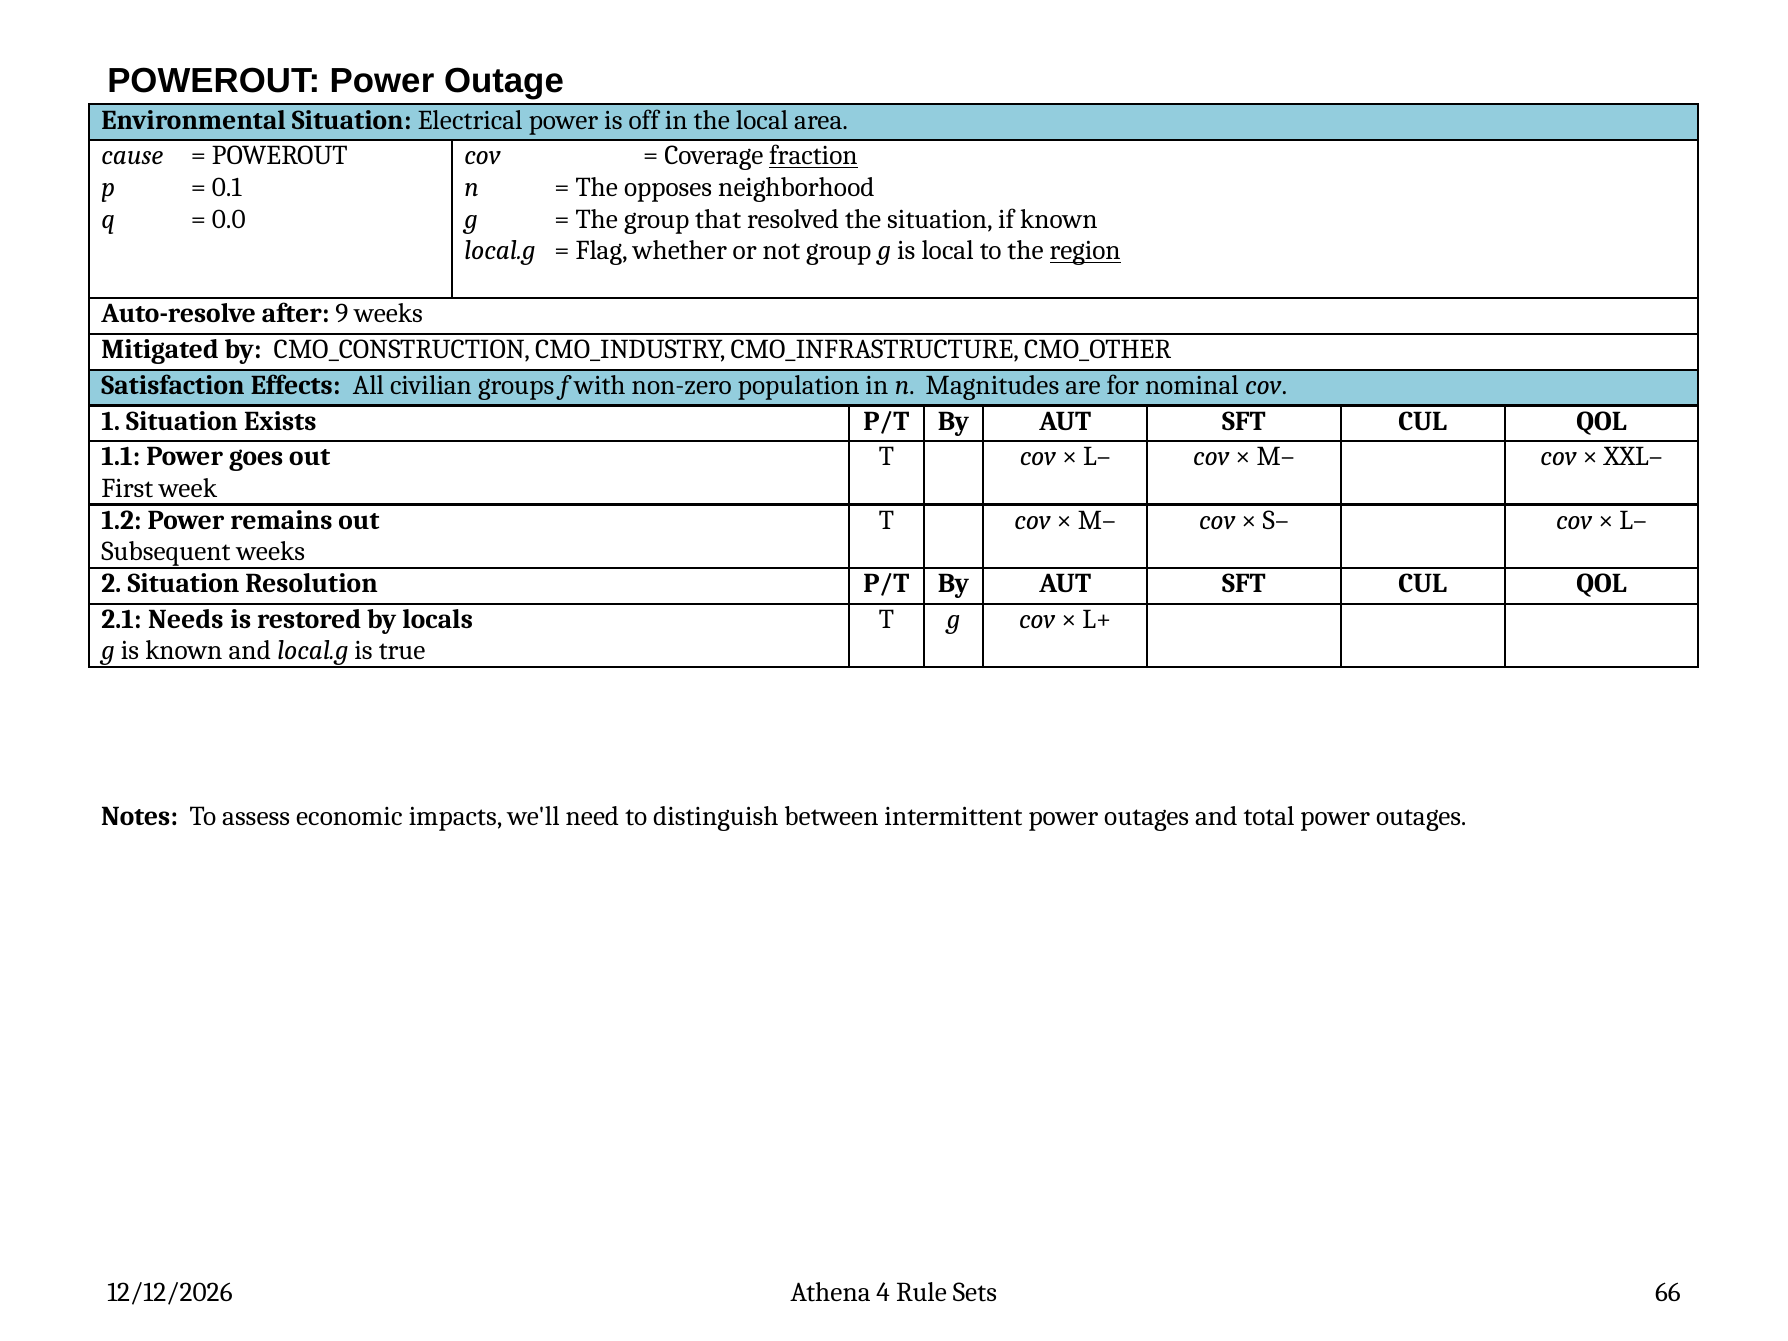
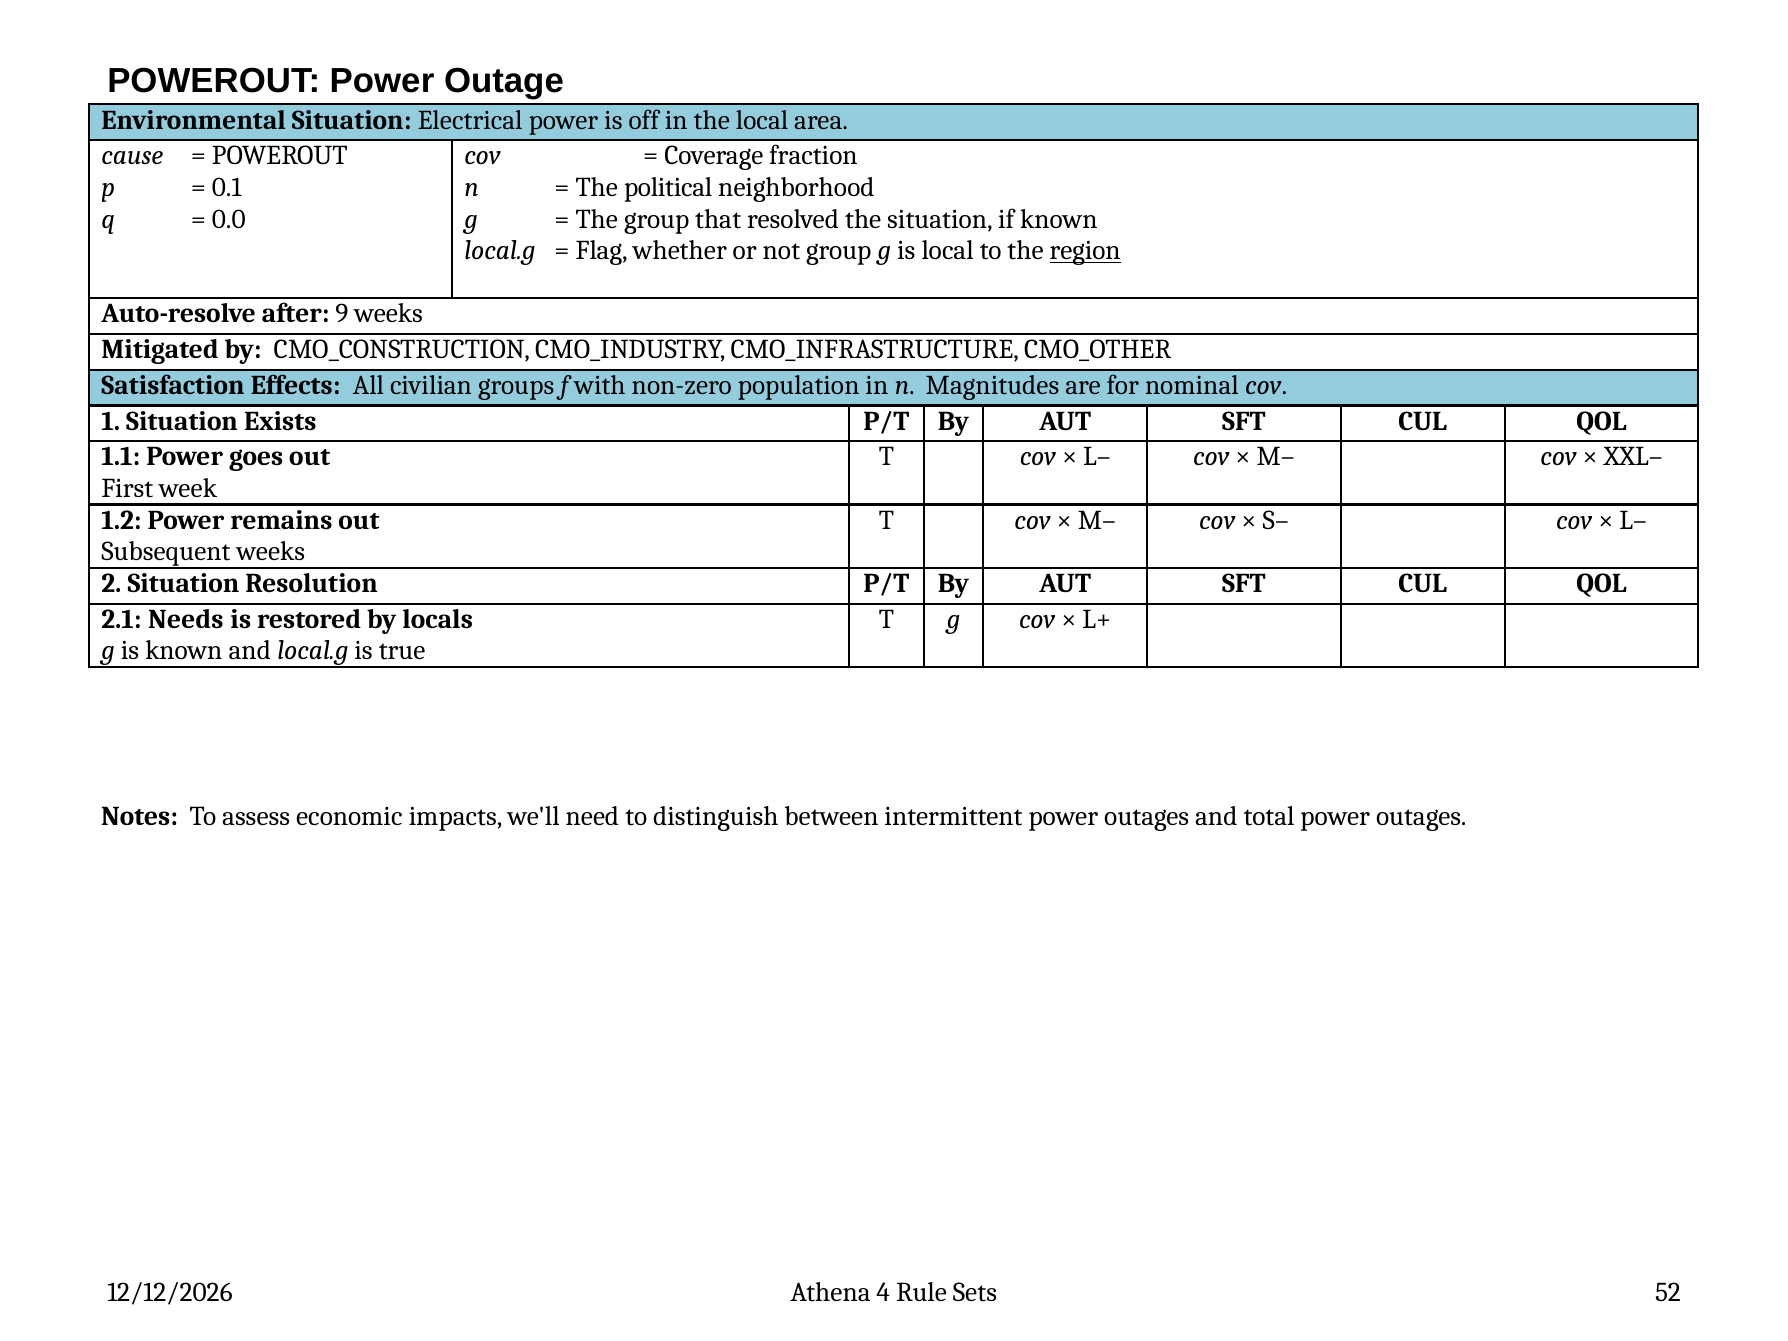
fraction underline: present -> none
opposes: opposes -> political
66: 66 -> 52
